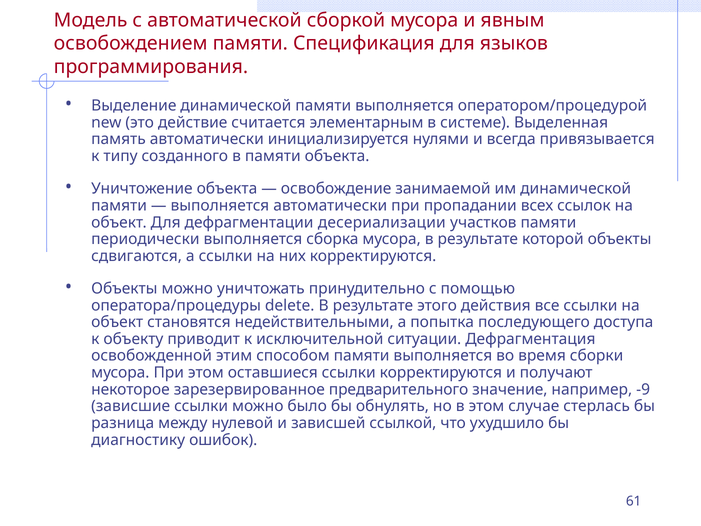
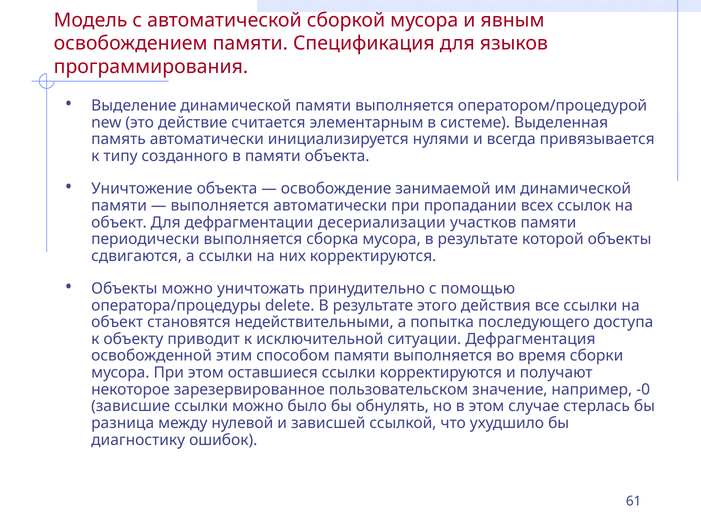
предварительного: предварительного -> пользовательском
-9: -9 -> -0
